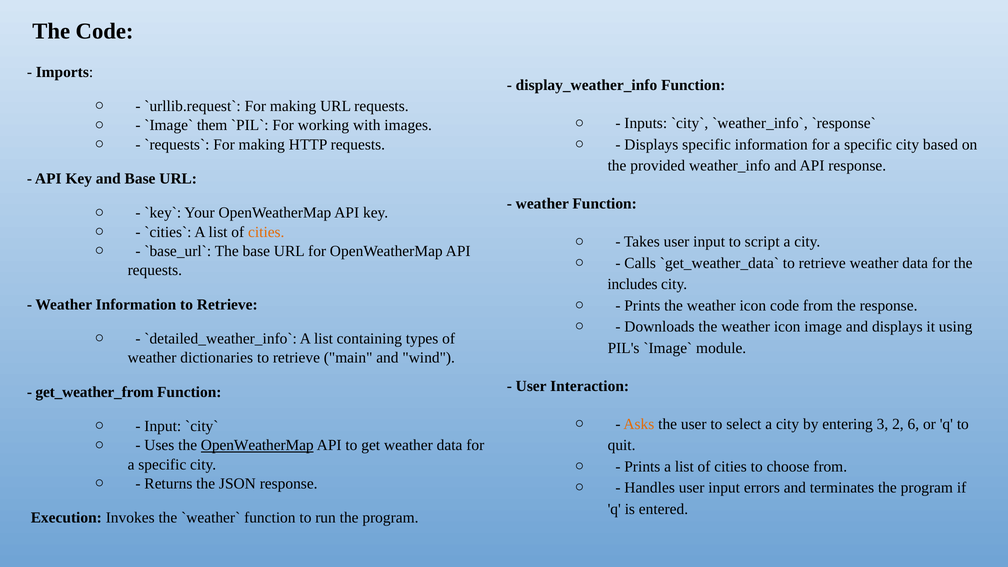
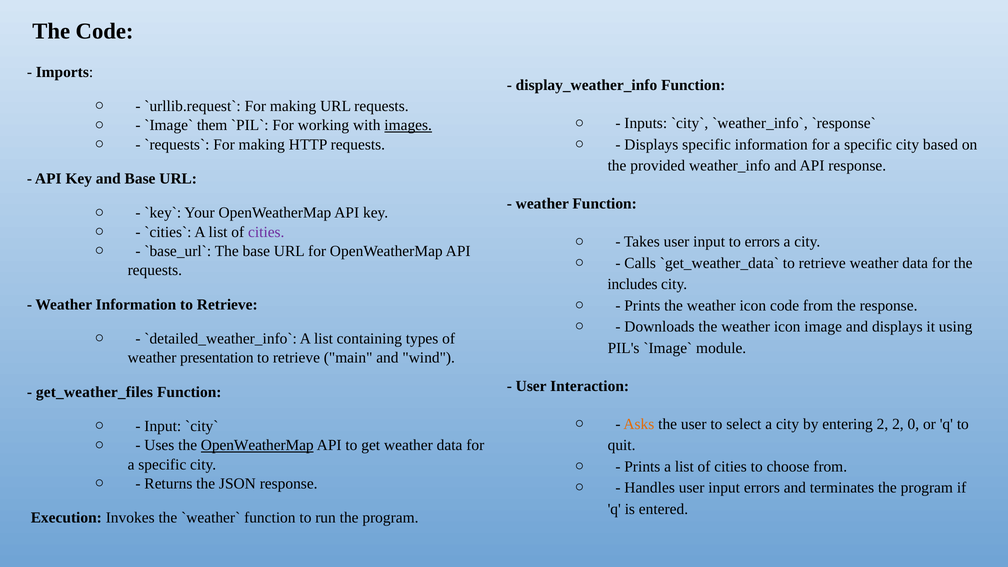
images underline: none -> present
cities at (266, 232) colour: orange -> purple
to script: script -> errors
dictionaries: dictionaries -> presentation
get_weather_from: get_weather_from -> get_weather_files
entering 3: 3 -> 2
6: 6 -> 0
